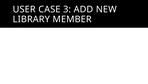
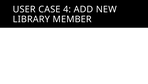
3: 3 -> 4
